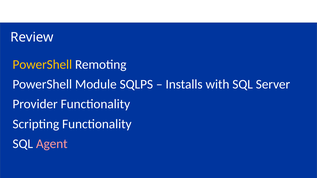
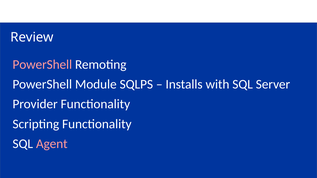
PowerShell at (42, 65) colour: yellow -> pink
